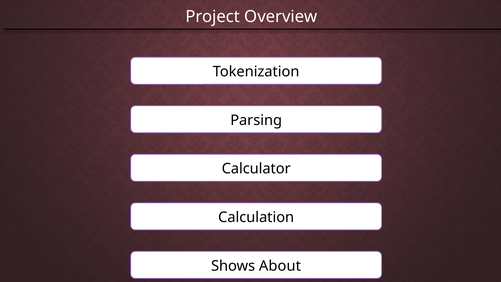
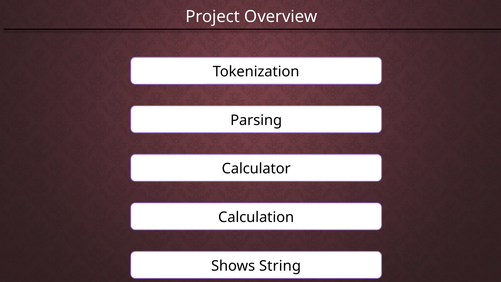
About: About -> String
